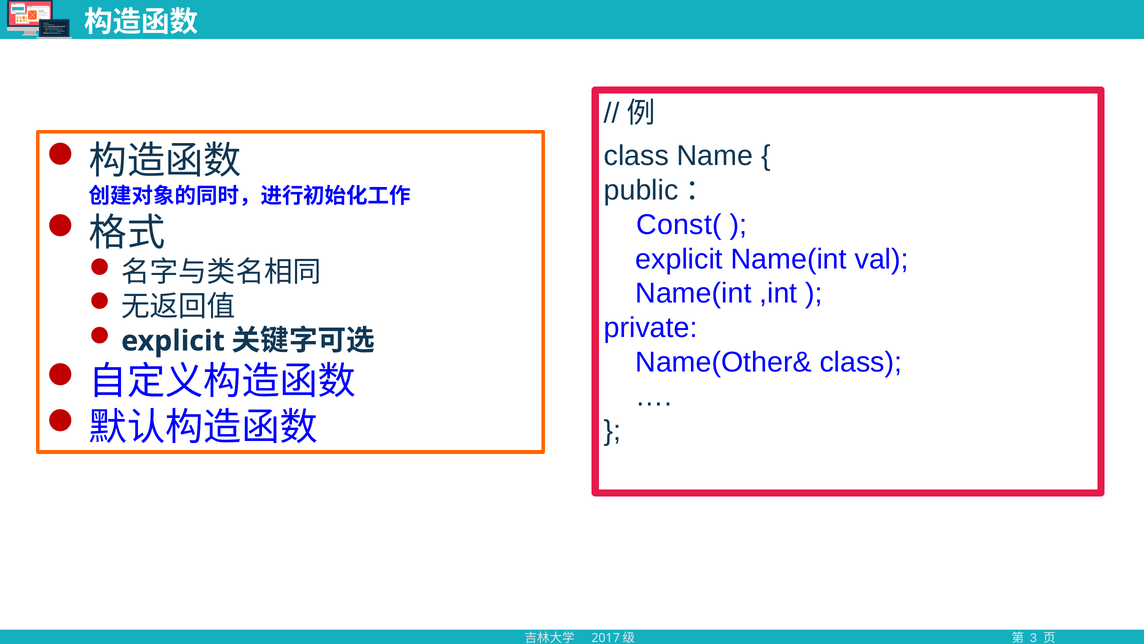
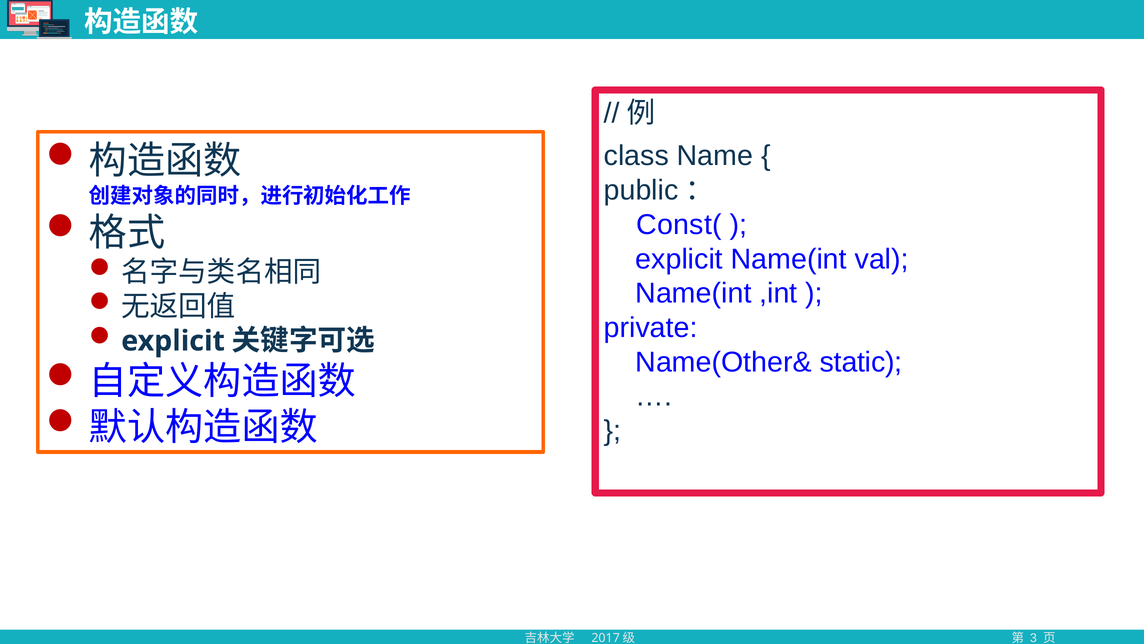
Name(Other& class: class -> static
